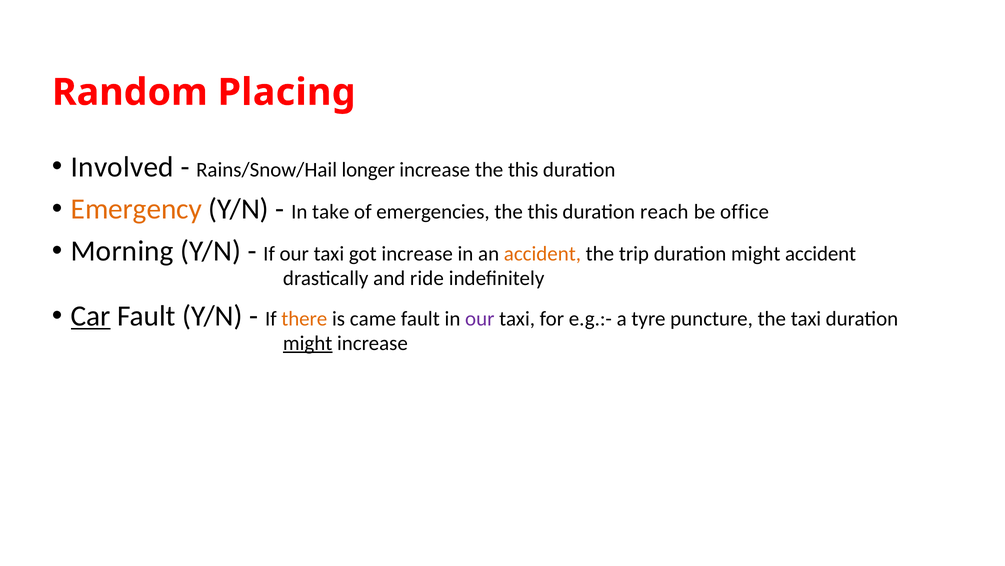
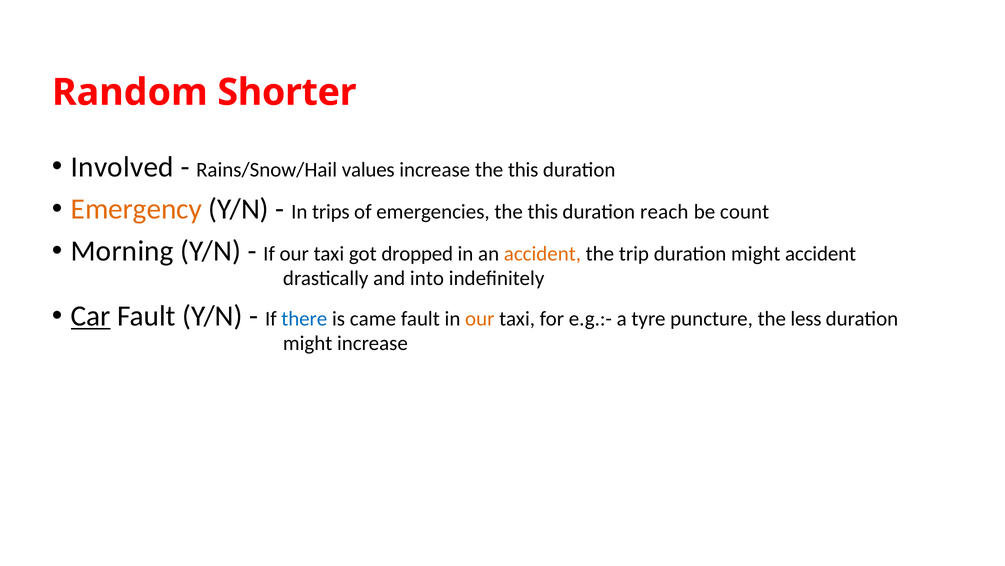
Placing: Placing -> Shorter
longer: longer -> values
take: take -> trips
office: office -> count
got increase: increase -> dropped
ride: ride -> into
there colour: orange -> blue
our at (480, 318) colour: purple -> orange
the taxi: taxi -> less
might at (308, 343) underline: present -> none
